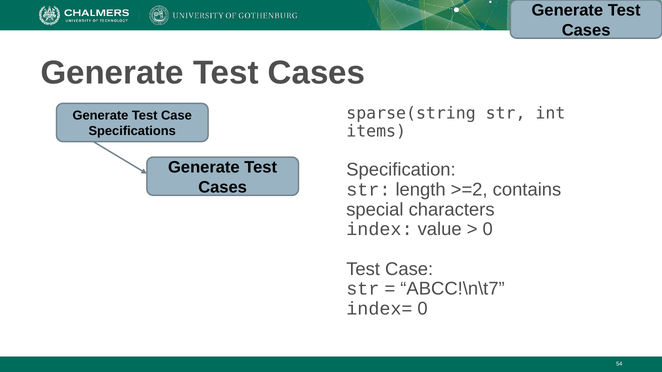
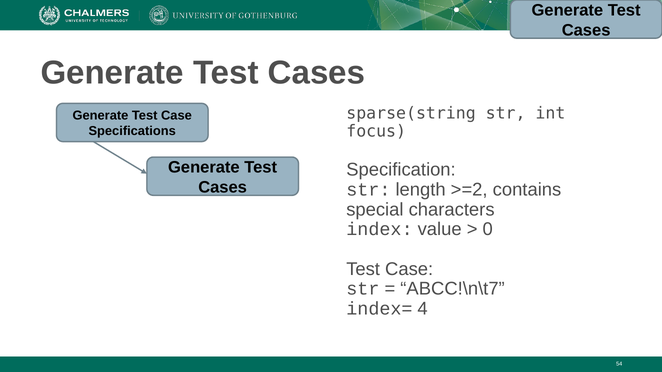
items: items -> focus
index= 0: 0 -> 4
